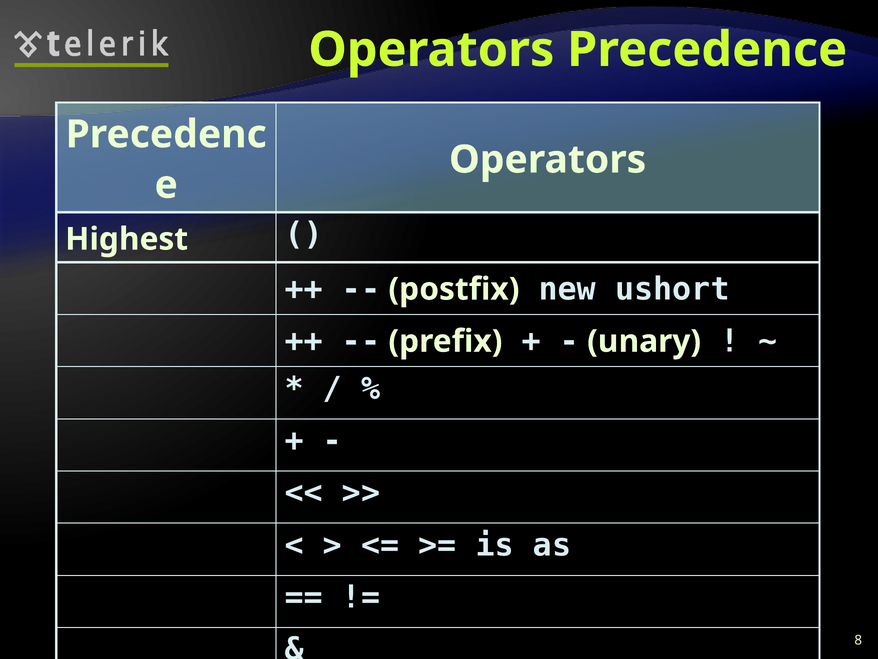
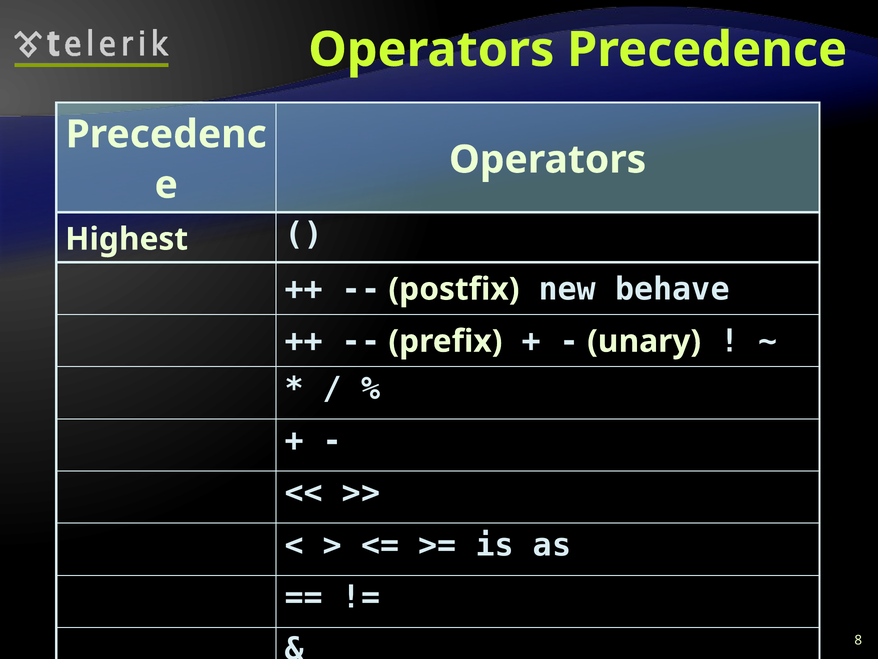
ushort: ushort -> behave
